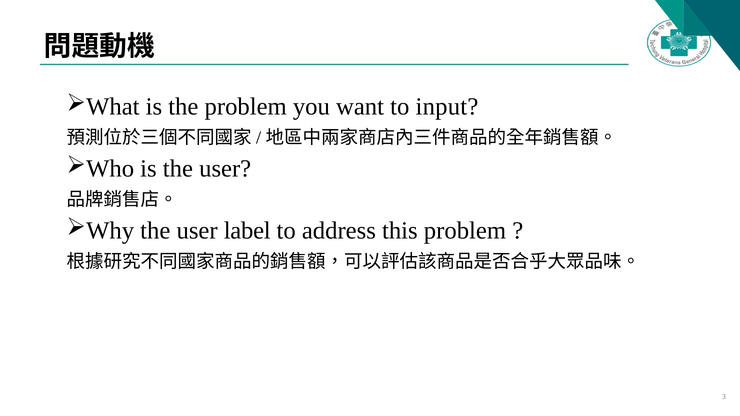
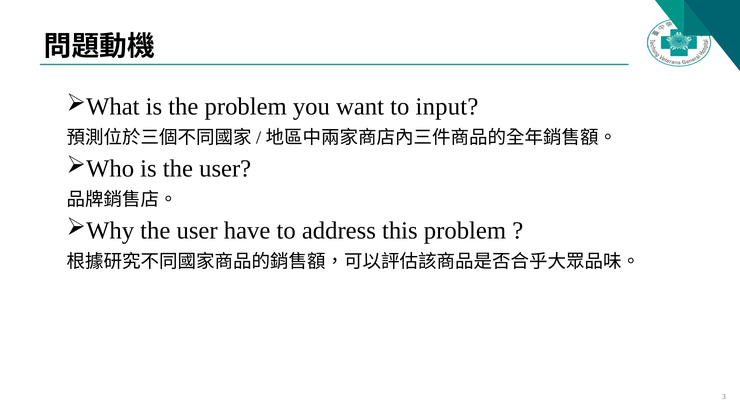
label: label -> have
